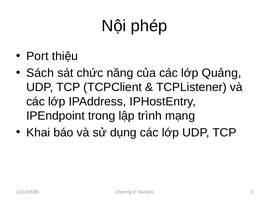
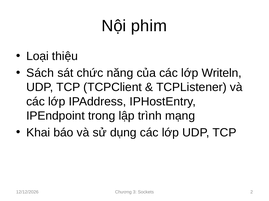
phép: phép -> phim
Port: Port -> Loại
Quảng: Quảng -> Writeln
